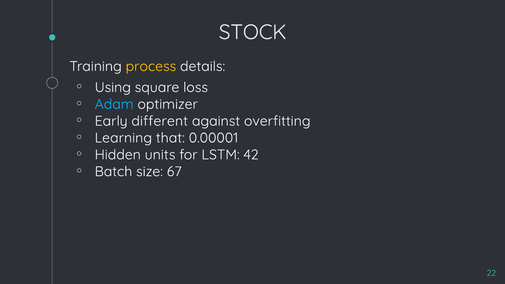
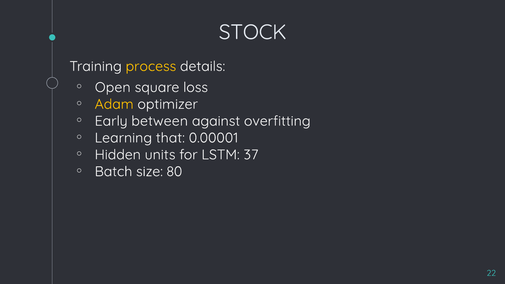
Using: Using -> Open
Adam colour: light blue -> yellow
different: different -> between
42: 42 -> 37
67: 67 -> 80
